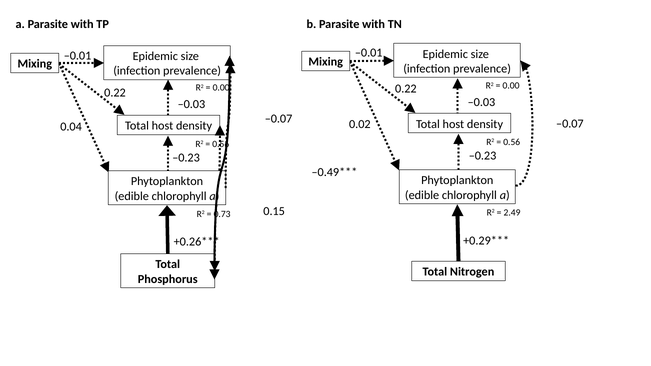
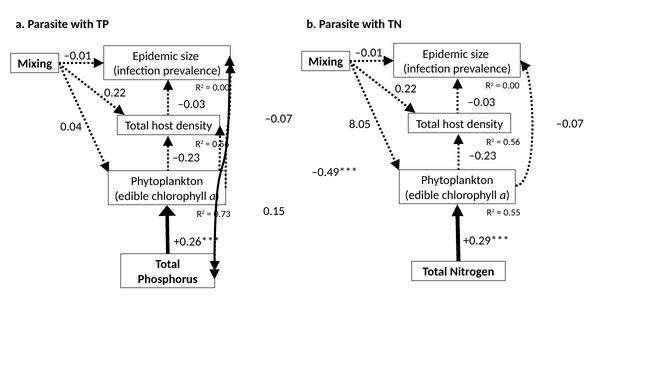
0.02: 0.02 -> 8.05
2.49: 2.49 -> 0.55
